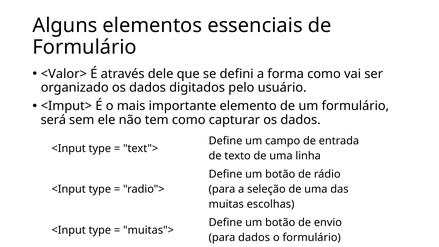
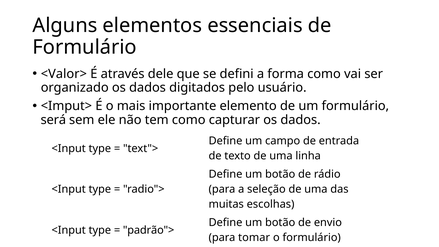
muitas">: muitas"> -> padrão">
para dados: dados -> tomar
